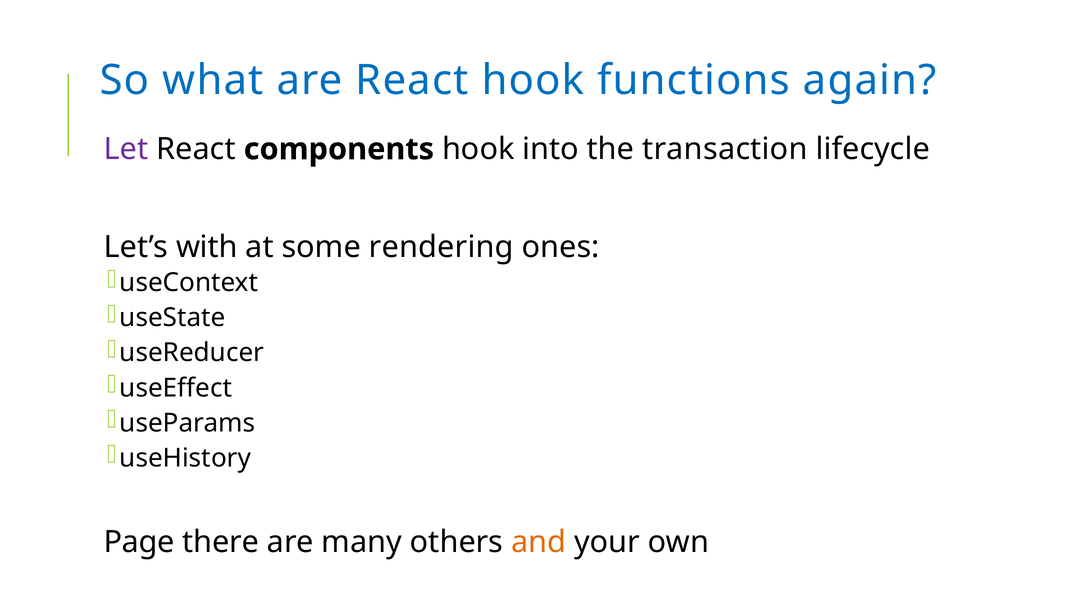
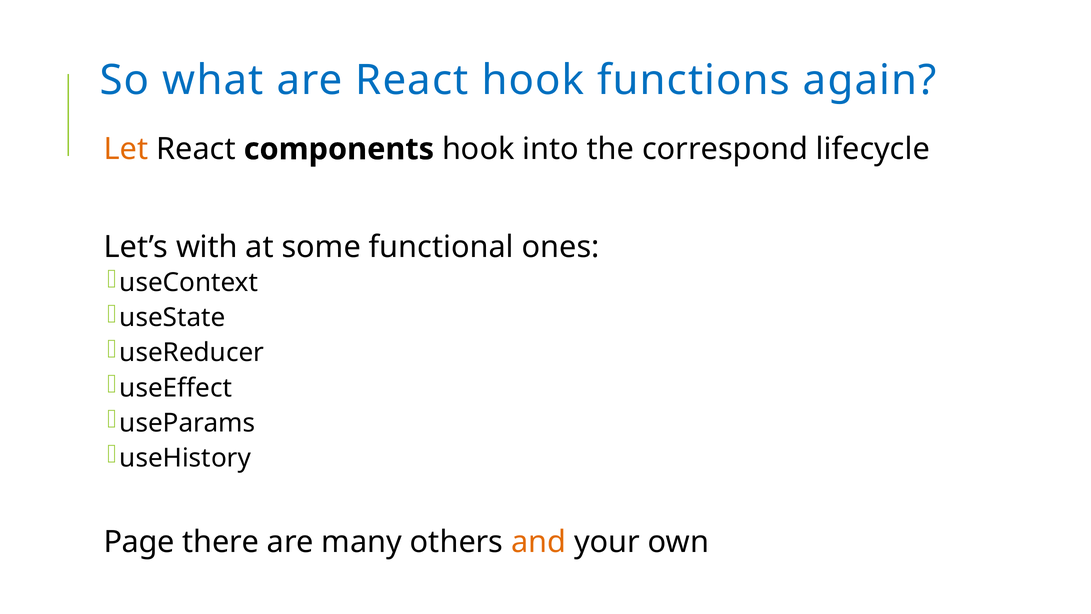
Let colour: purple -> orange
transaction: transaction -> correspond
rendering: rendering -> functional
